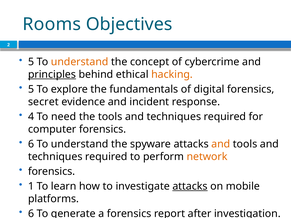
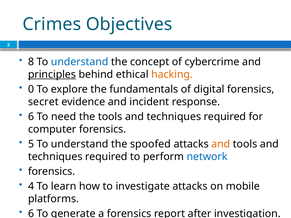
Rooms: Rooms -> Crimes
5 at (31, 62): 5 -> 8
understand at (80, 62) colour: orange -> blue
5 at (31, 89): 5 -> 0
4 at (31, 117): 4 -> 6
6 at (31, 144): 6 -> 5
spyware: spyware -> spoofed
network colour: orange -> blue
1: 1 -> 4
attacks at (190, 186) underline: present -> none
